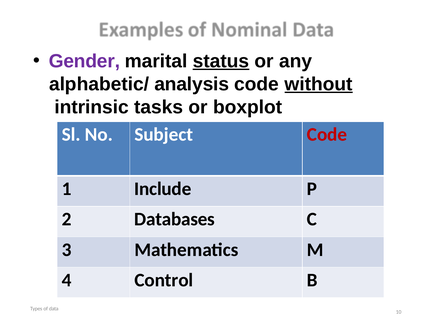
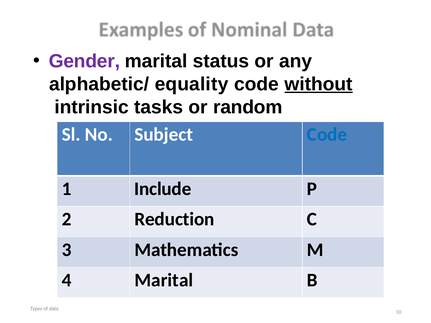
status underline: present -> none
analysis: analysis -> equality
boxplot: boxplot -> random
Code at (327, 135) colour: red -> blue
Databases: Databases -> Reduction
4 Control: Control -> Marital
